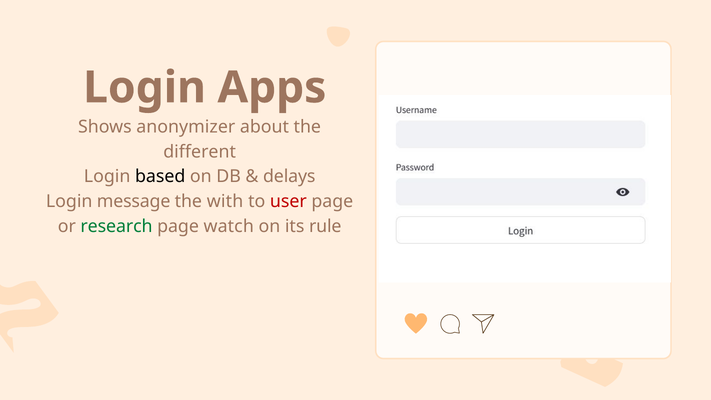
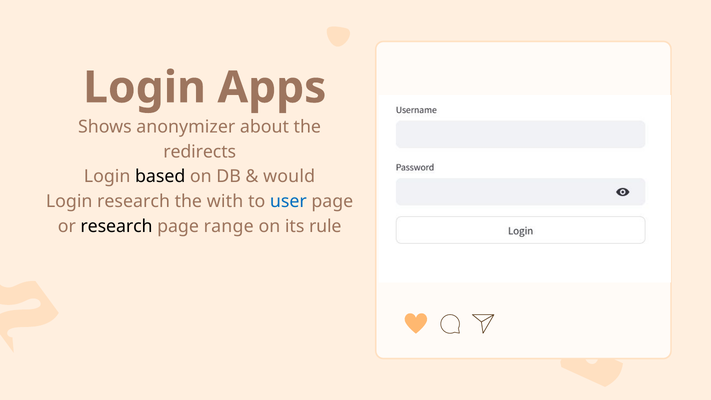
different: different -> redirects
delays: delays -> would
Login message: message -> research
user colour: red -> blue
research at (117, 226) colour: green -> black
watch: watch -> range
